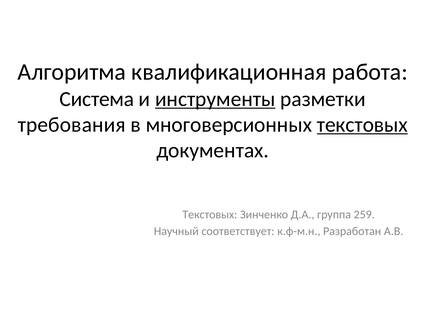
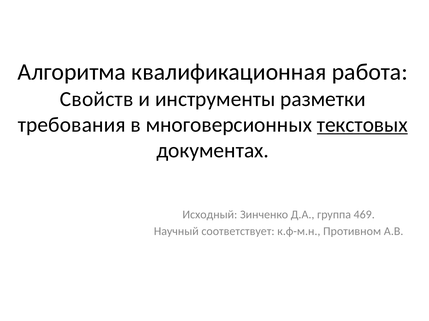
Система: Система -> Свойств
инструменты underline: present -> none
Текстовых at (210, 215): Текстовых -> Исходный
259: 259 -> 469
Разработан: Разработан -> Противном
